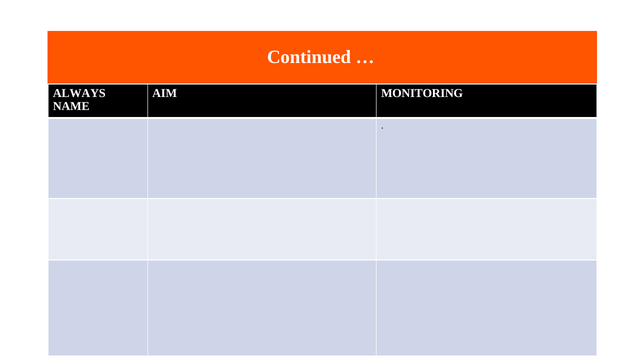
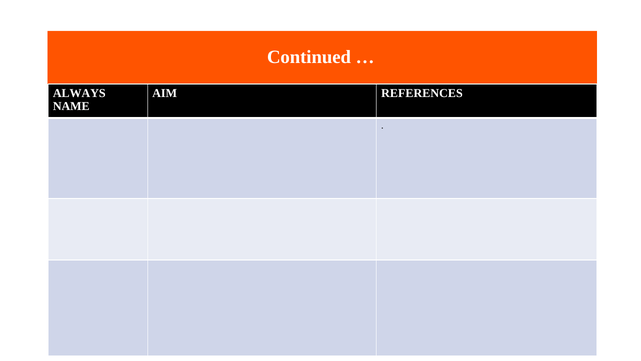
MONITORING: MONITORING -> REFERENCES
